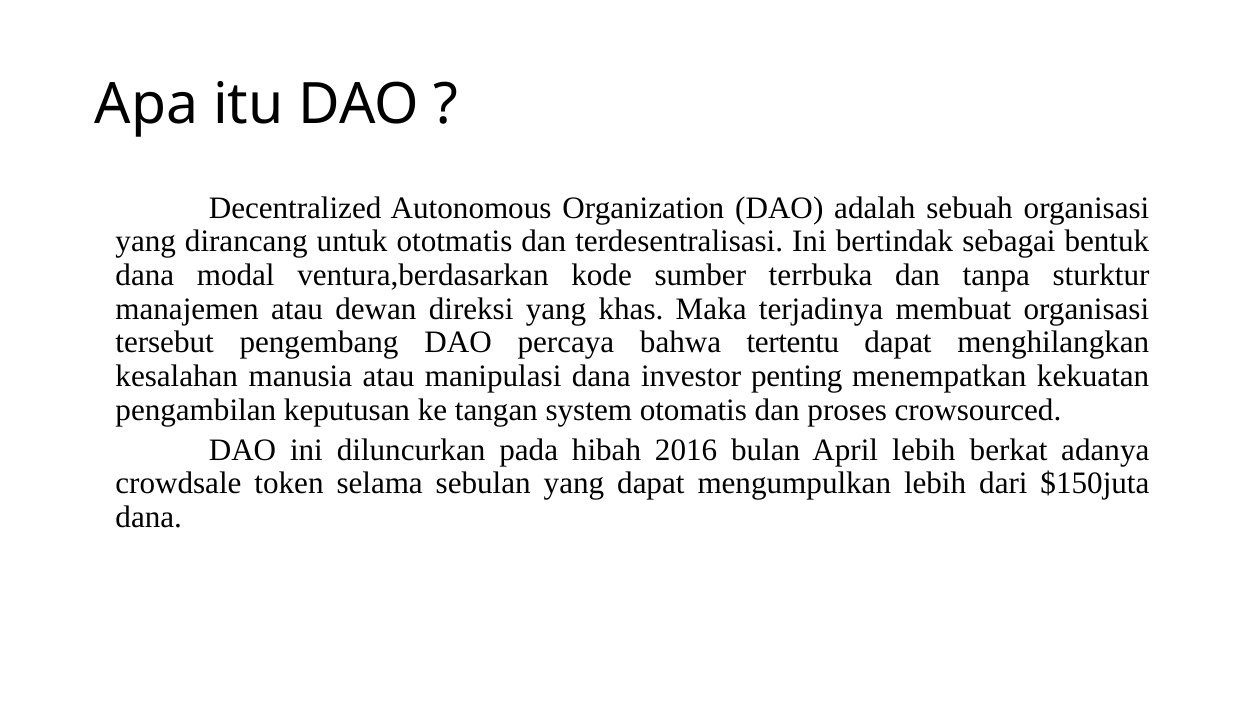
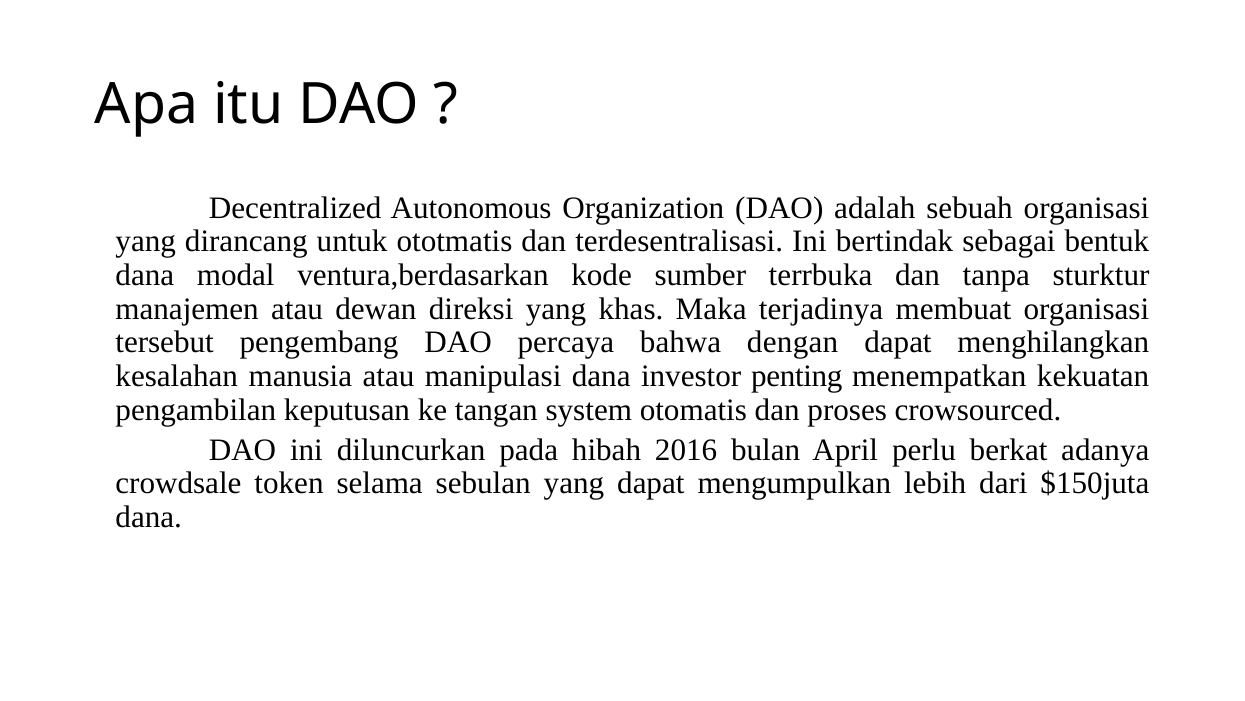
tertentu: tertentu -> dengan
April lebih: lebih -> perlu
